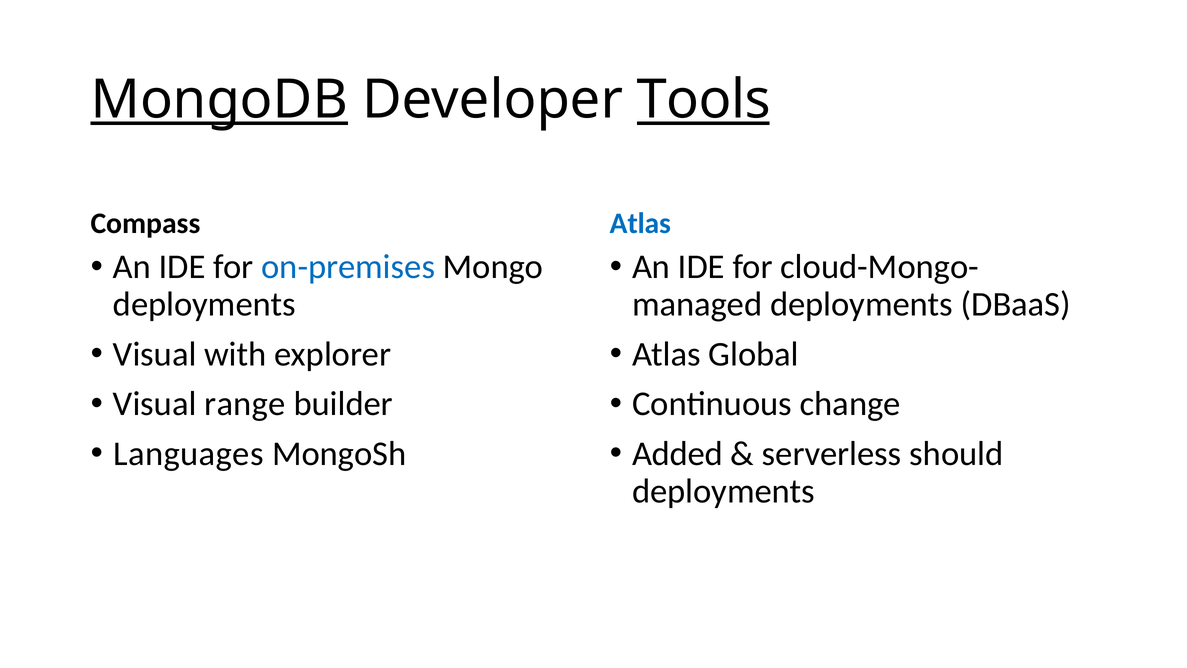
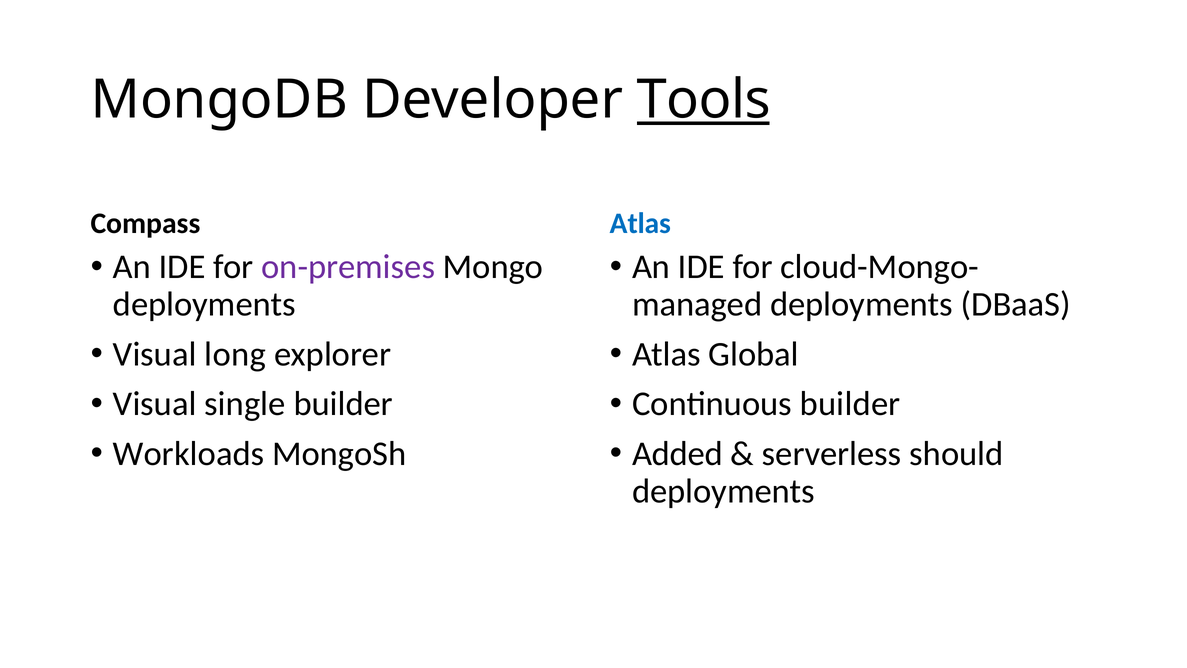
MongoDB underline: present -> none
on-premises colour: blue -> purple
with: with -> long
range: range -> single
Continuous change: change -> builder
Languages: Languages -> Workloads
